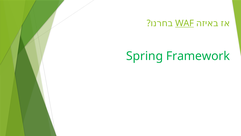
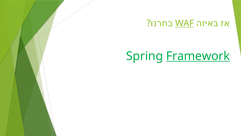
Framework underline: none -> present
